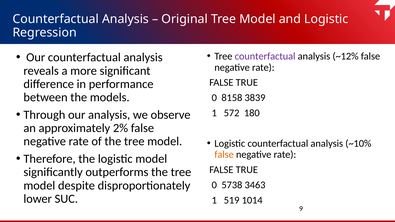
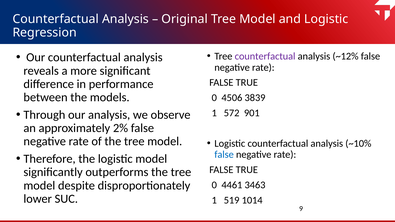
8158: 8158 -> 4506
180: 180 -> 901
false at (224, 155) colour: orange -> blue
5738: 5738 -> 4461
